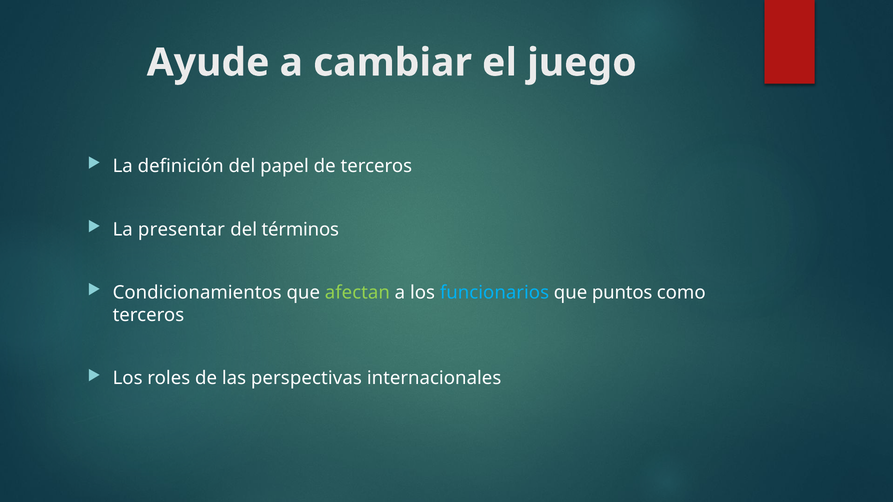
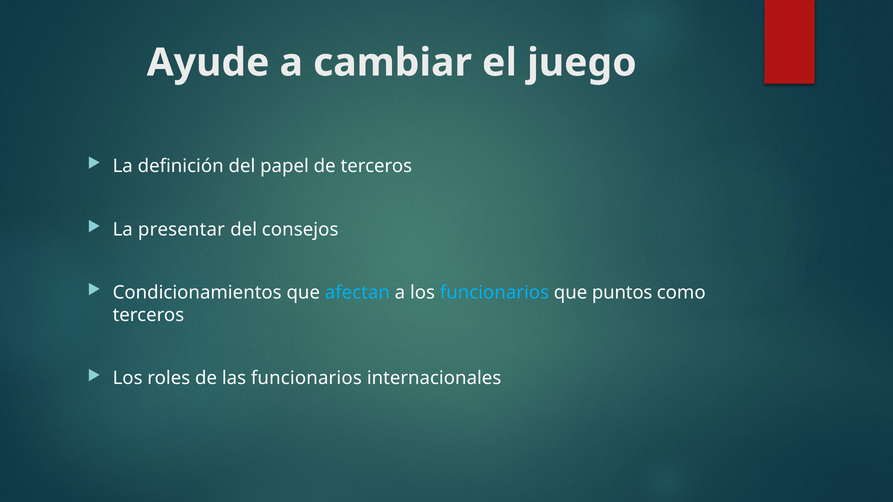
términos: términos -> consejos
afectan colour: light green -> light blue
las perspectivas: perspectivas -> funcionarios
